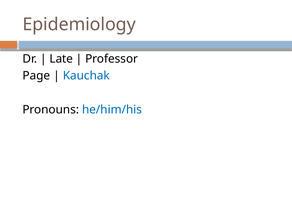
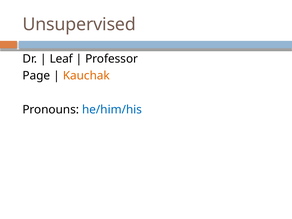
Epidemiology: Epidemiology -> Unsupervised
Late: Late -> Leaf
Kauchak colour: blue -> orange
